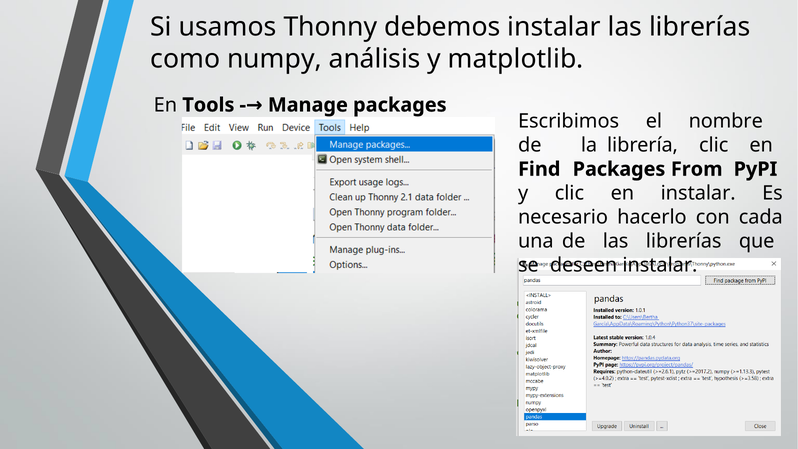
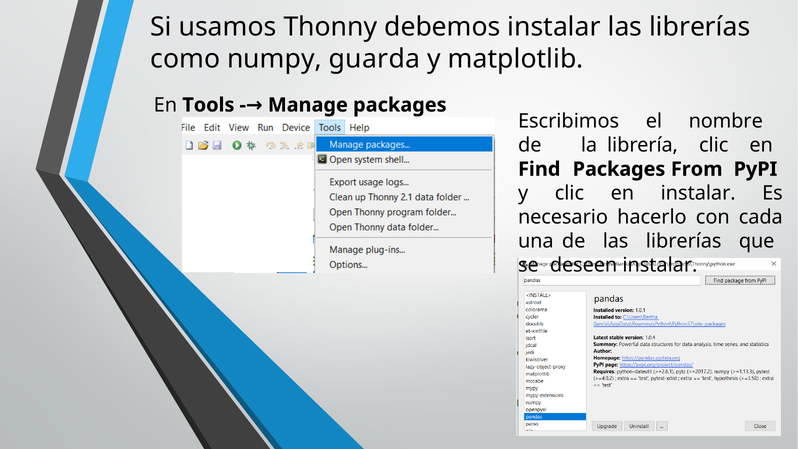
análisis: análisis -> guarda
